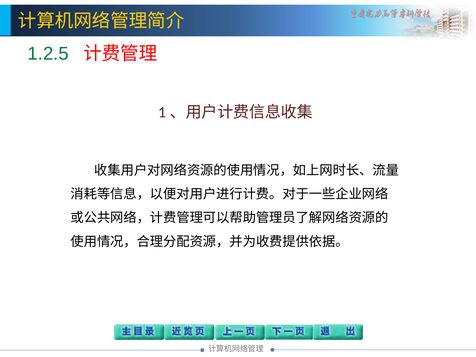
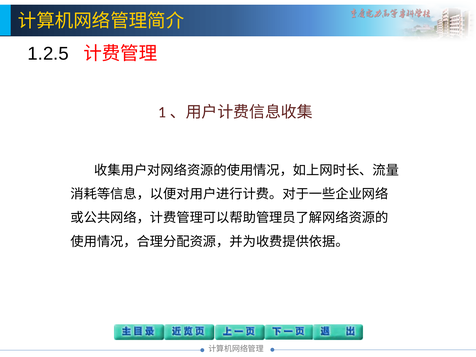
1.2.5 colour: green -> black
